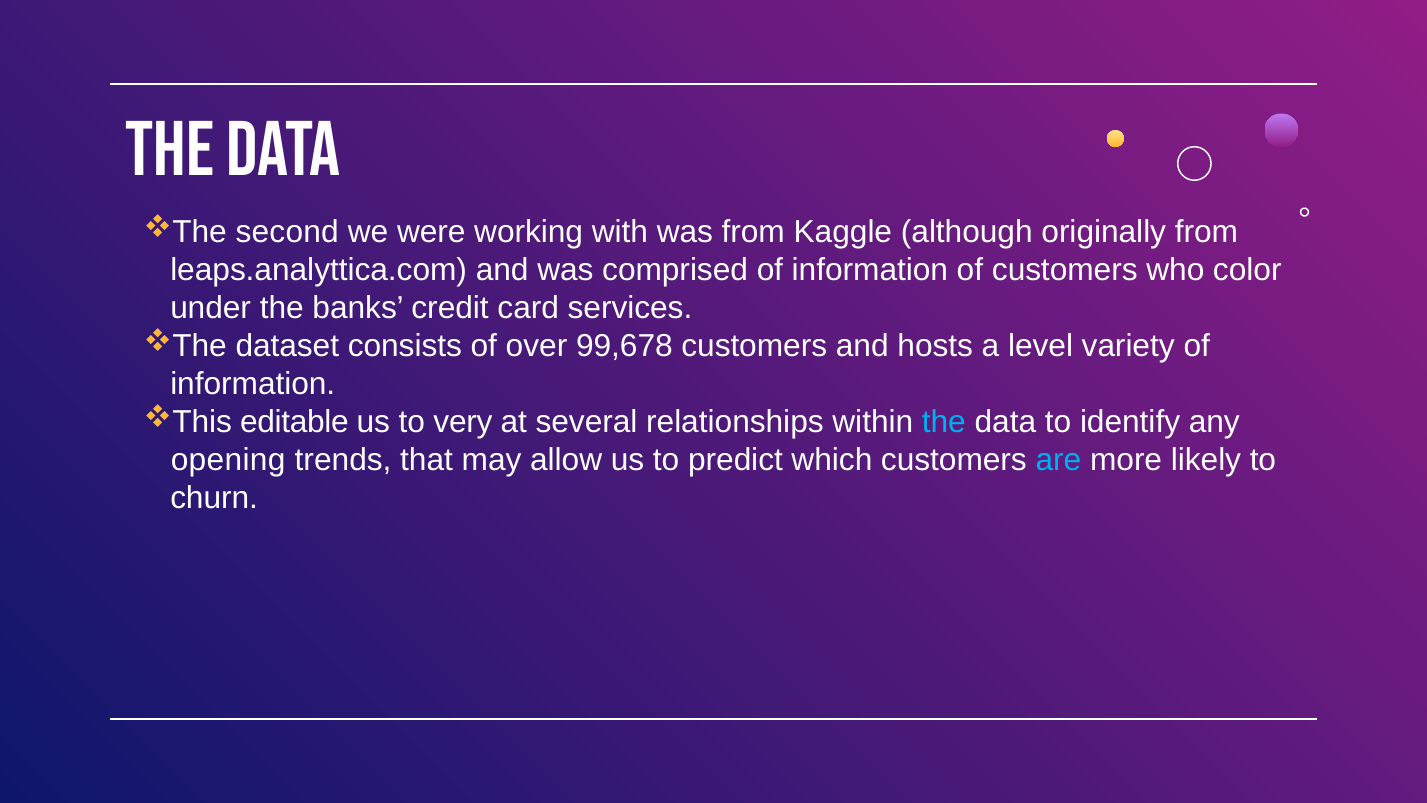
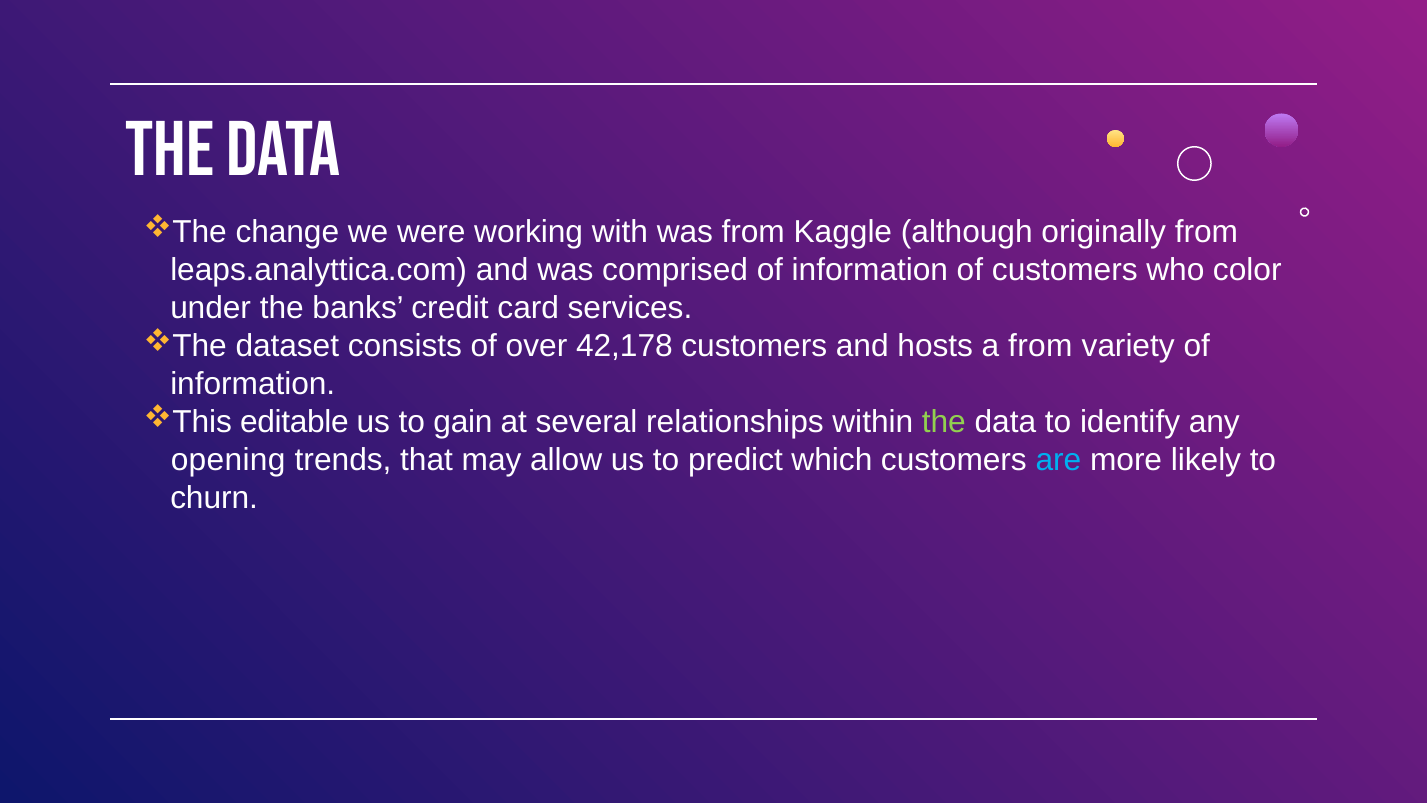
second: second -> change
99,678: 99,678 -> 42,178
a level: level -> from
very: very -> gain
the at (944, 422) colour: light blue -> light green
